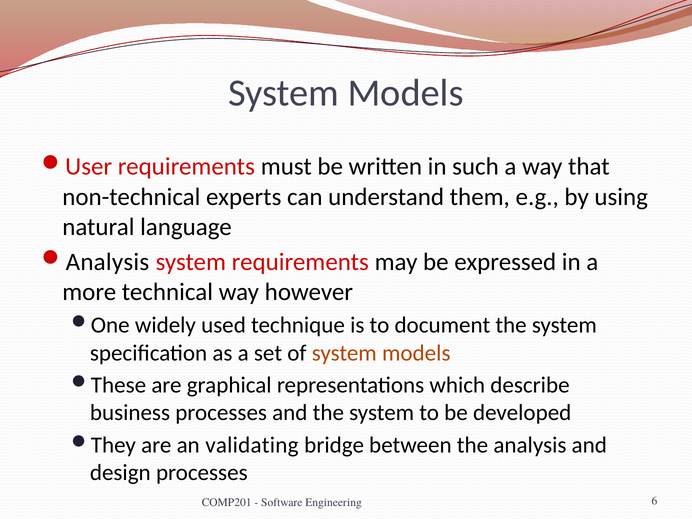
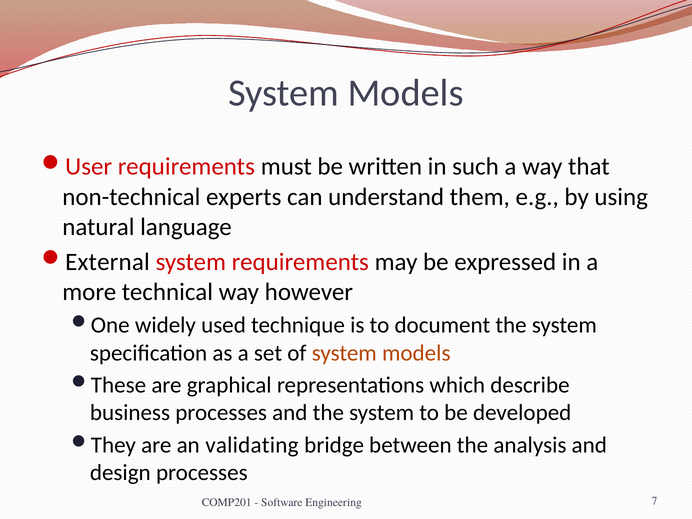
Analysis at (107, 262): Analysis -> External
6: 6 -> 7
